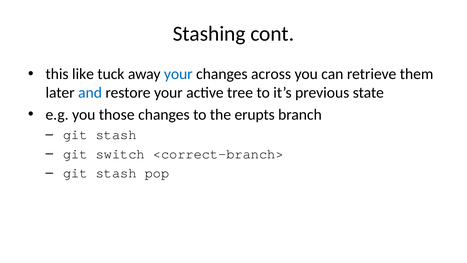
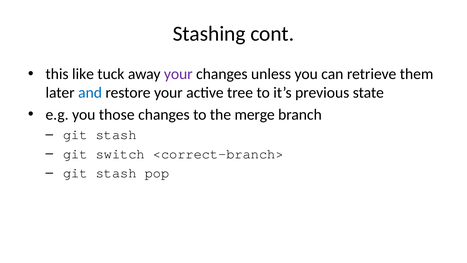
your at (178, 74) colour: blue -> purple
across: across -> unless
erupts: erupts -> merge
